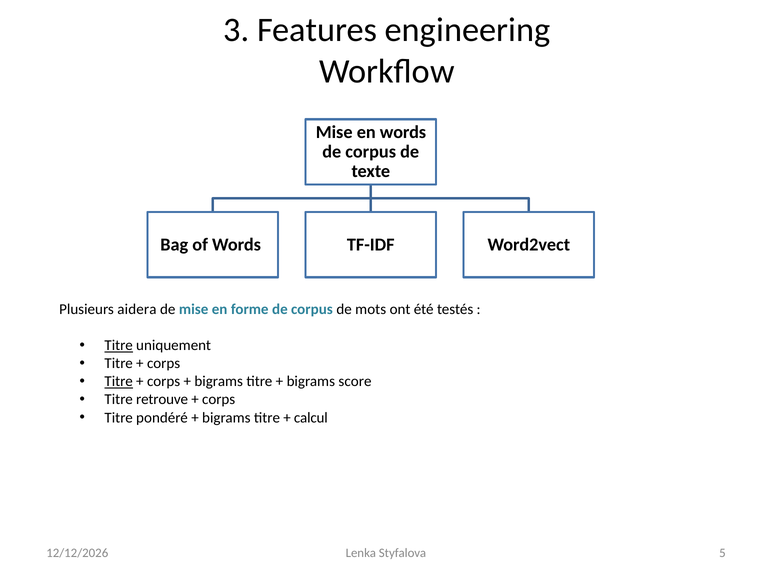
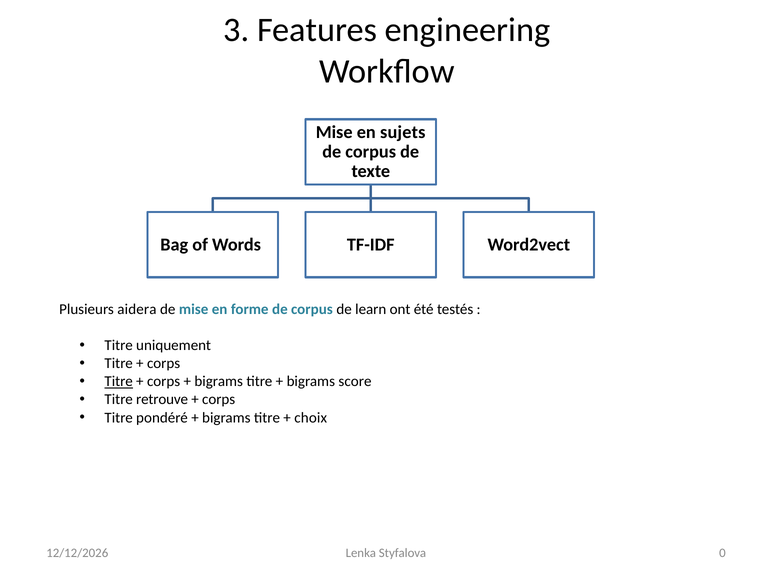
en words: words -> sujets
mots: mots -> learn
Titre at (119, 345) underline: present -> none
calcul: calcul -> choix
5: 5 -> 0
